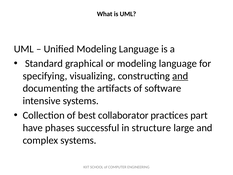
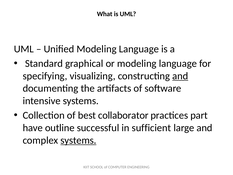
phases: phases -> outline
structure: structure -> sufficient
systems at (78, 140) underline: none -> present
